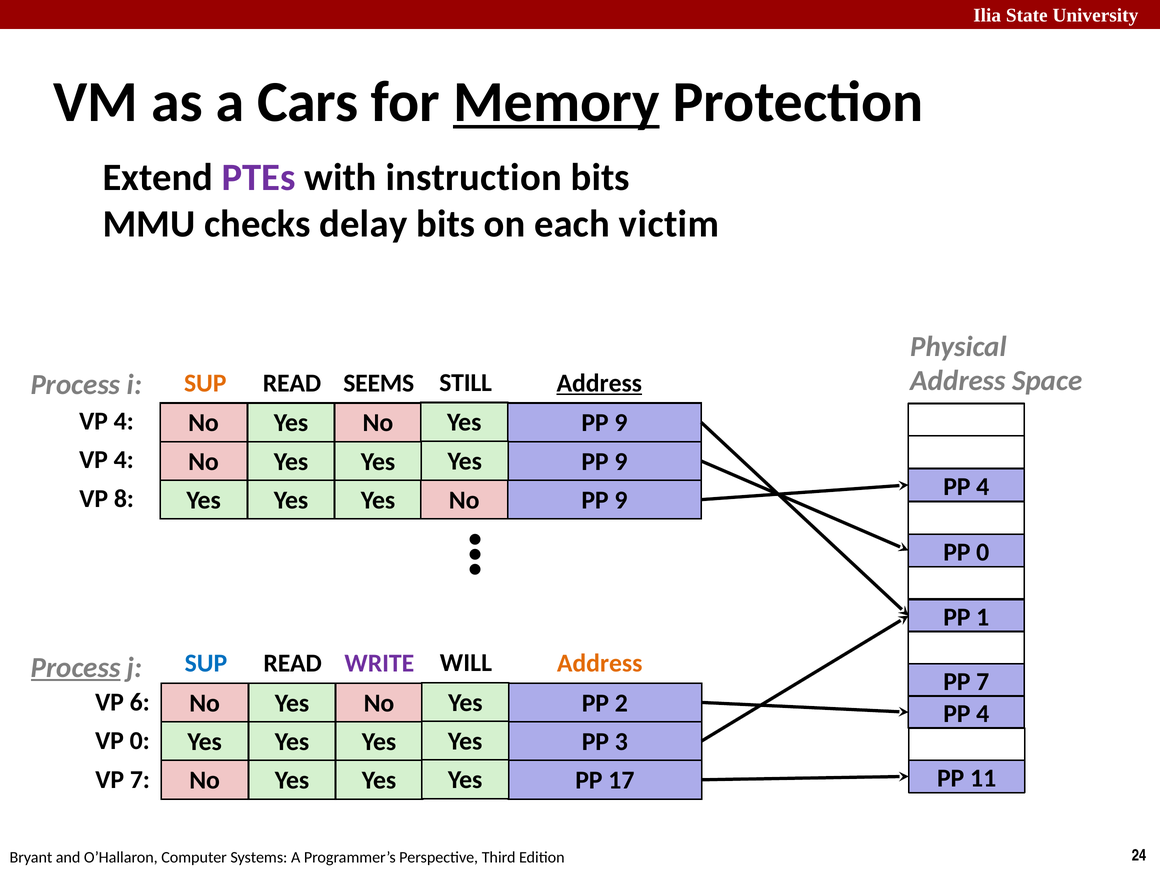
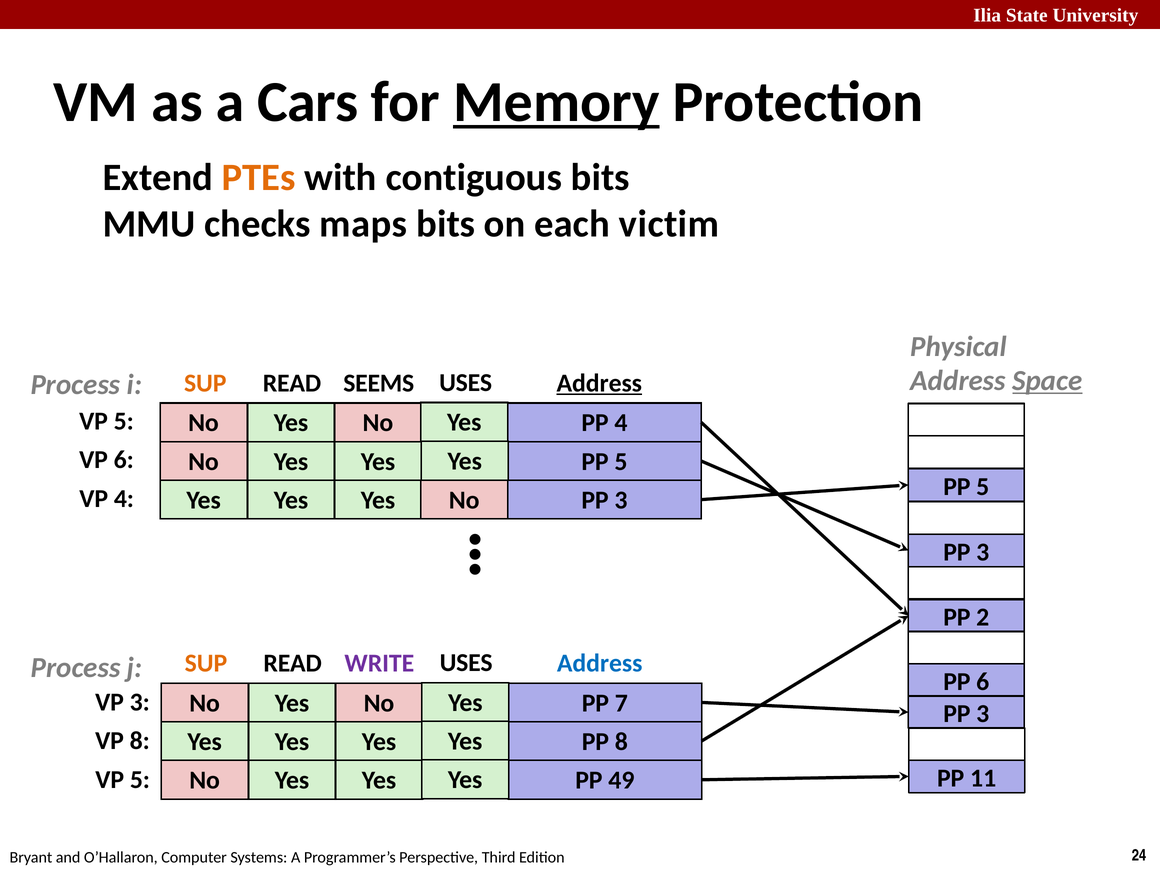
PTEs colour: purple -> orange
instruction: instruction -> contiguous
delay: delay -> maps
Space underline: none -> present
STILL at (466, 383): STILL -> USES
4 at (124, 421): 4 -> 5
9 at (621, 423): 9 -> 4
4 at (124, 460): 4 -> 6
9 at (621, 462): 9 -> 5
4 at (983, 487): 4 -> 5
VP 8: 8 -> 4
9 at (621, 500): 9 -> 3
0 at (983, 552): 0 -> 3
1: 1 -> 2
WILL at (466, 663): WILL -> USES
SUP at (206, 663) colour: blue -> orange
Address at (600, 663) colour: orange -> blue
Process at (76, 667) underline: present -> none
PP 7: 7 -> 6
VP 6: 6 -> 3
2: 2 -> 7
4 at (983, 714): 4 -> 3
VP 0: 0 -> 8
PP 3: 3 -> 8
7 at (140, 780): 7 -> 5
17: 17 -> 49
